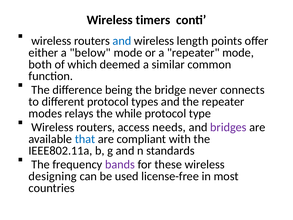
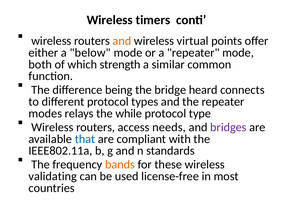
and at (122, 41) colour: blue -> orange
length: length -> virtual
deemed: deemed -> strength
never: never -> heard
bands colour: purple -> orange
designing: designing -> validating
